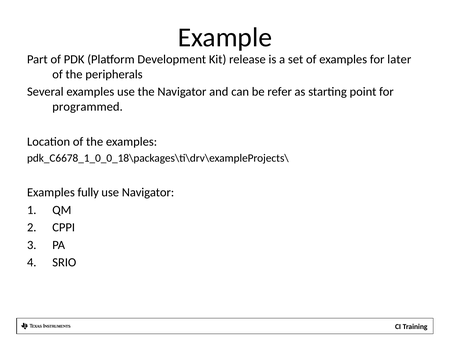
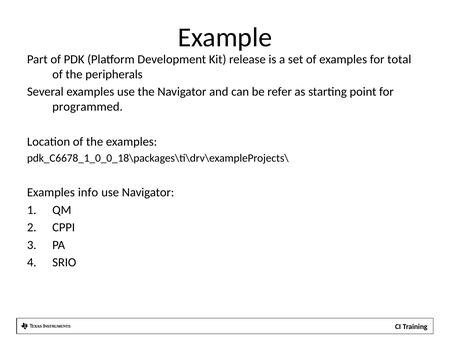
later: later -> total
fully: fully -> info
